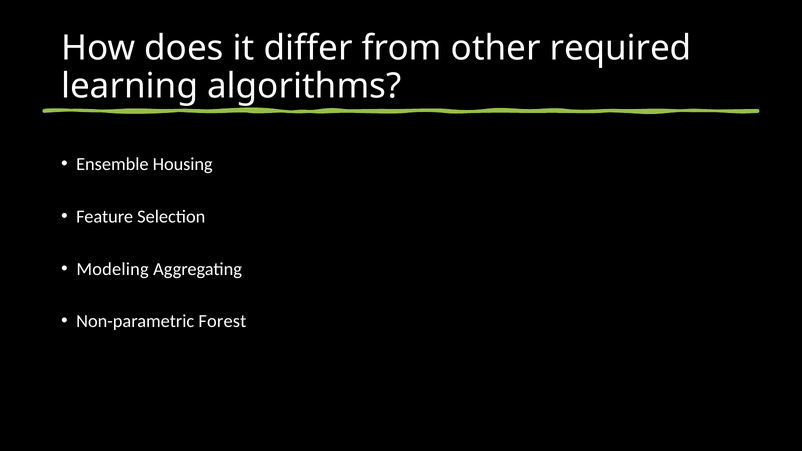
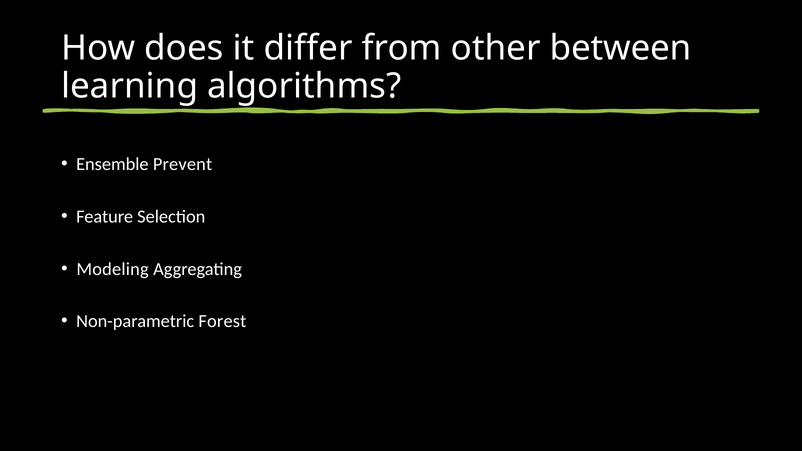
required: required -> between
Housing: Housing -> Prevent
